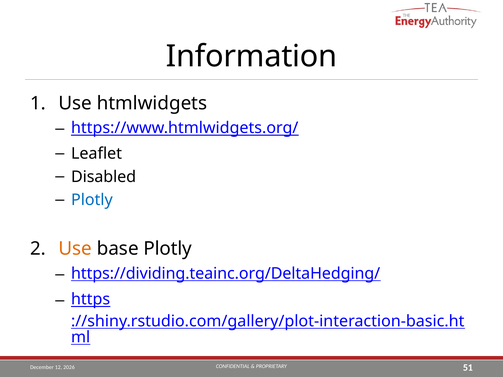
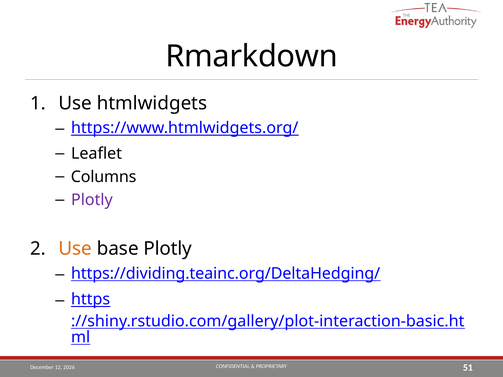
Information: Information -> Rmarkdown
Disabled: Disabled -> Columns
Plotly at (92, 200) colour: blue -> purple
